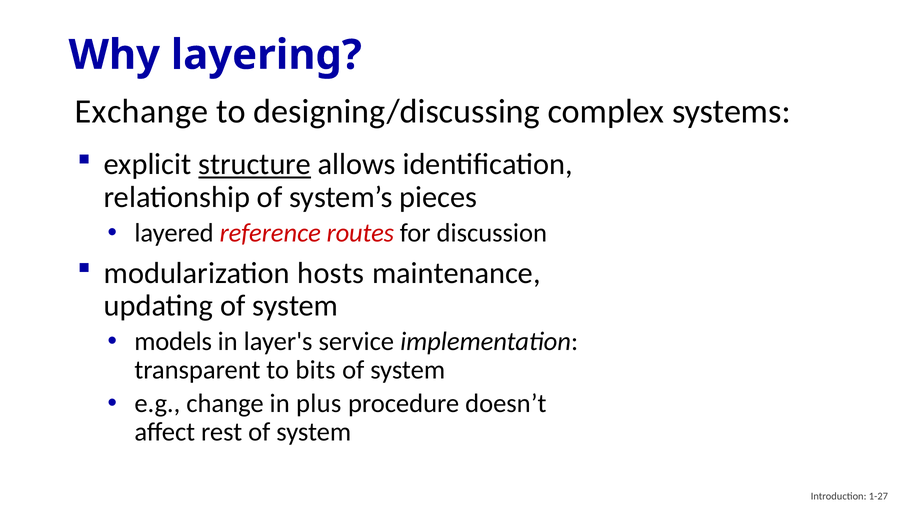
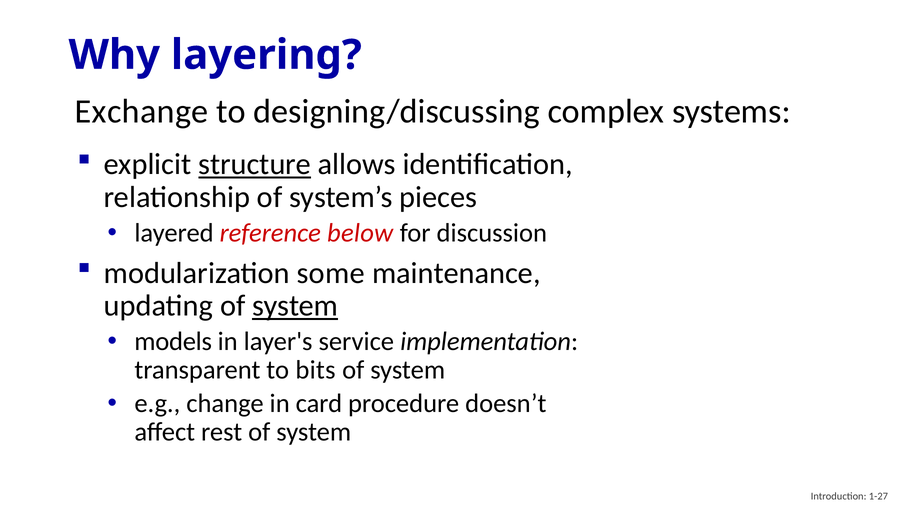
routes: routes -> below
hosts: hosts -> some
system at (295, 306) underline: none -> present
plus: plus -> card
